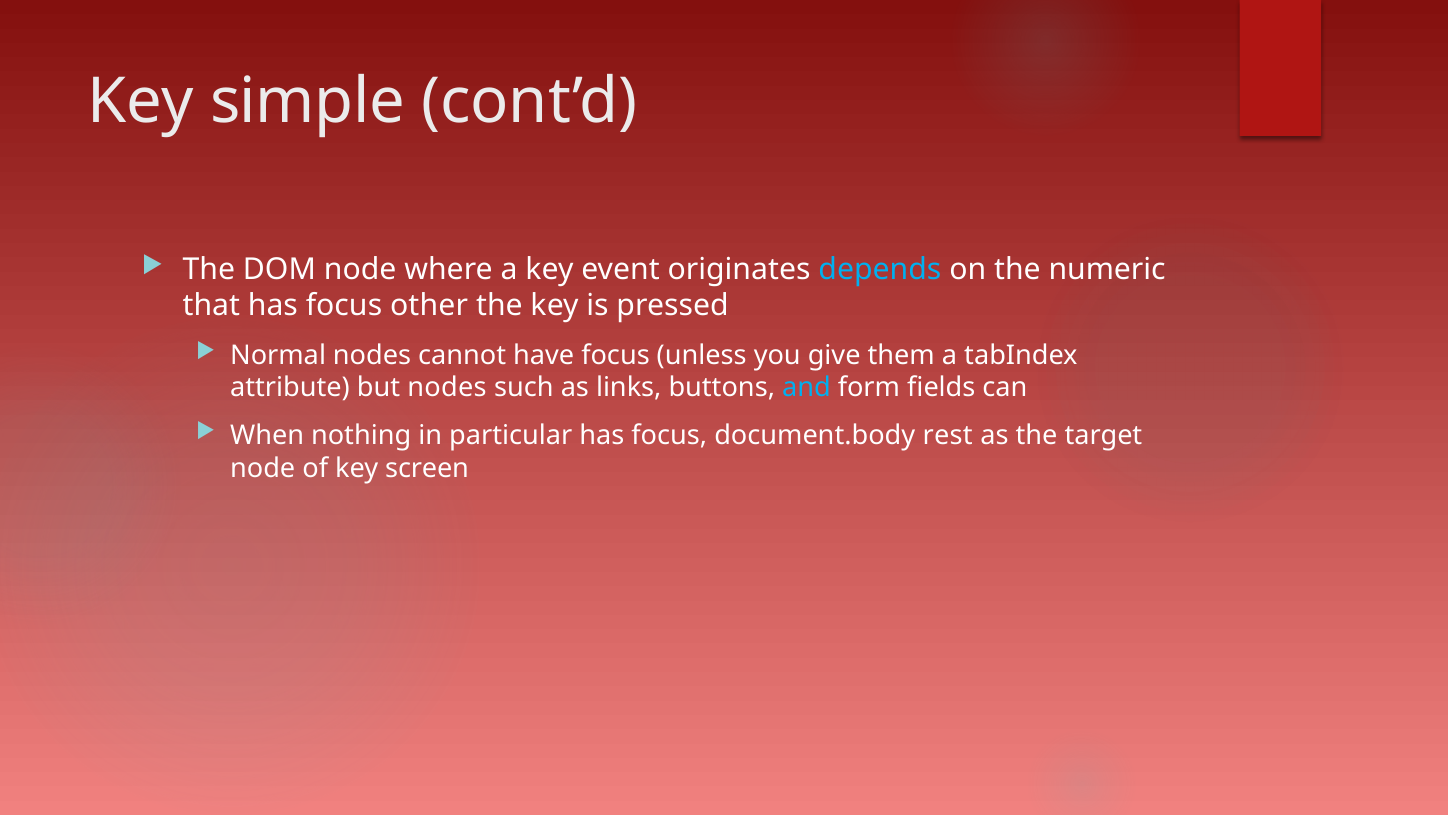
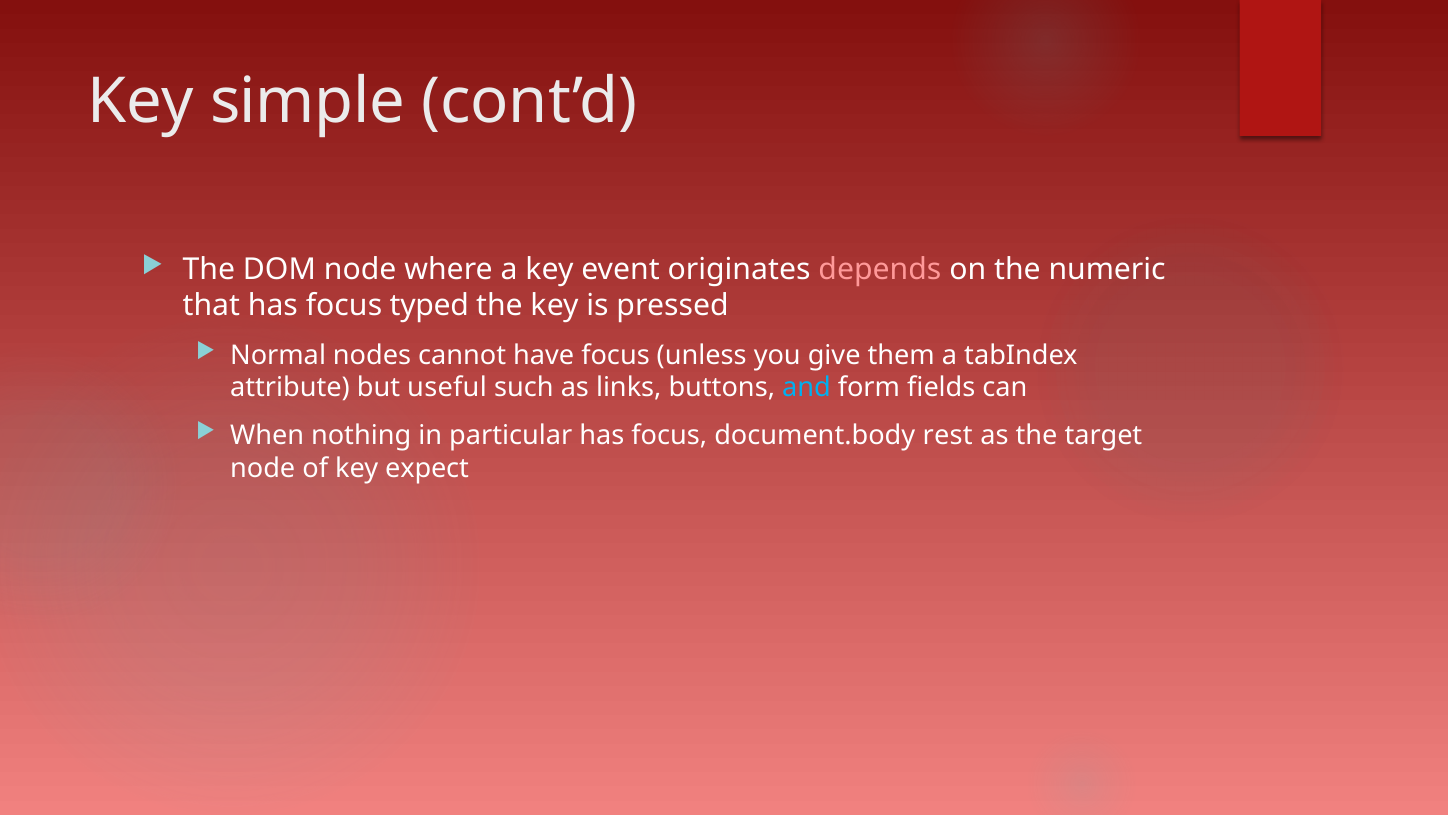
depends colour: light blue -> pink
other: other -> typed
but nodes: nodes -> useful
screen: screen -> expect
